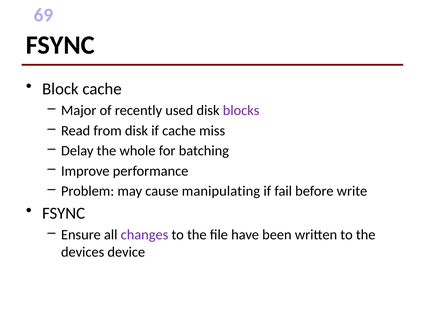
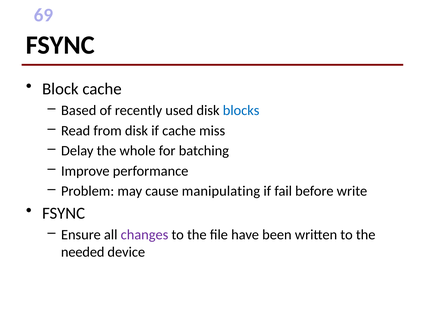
Major: Major -> Based
blocks colour: purple -> blue
devices: devices -> needed
